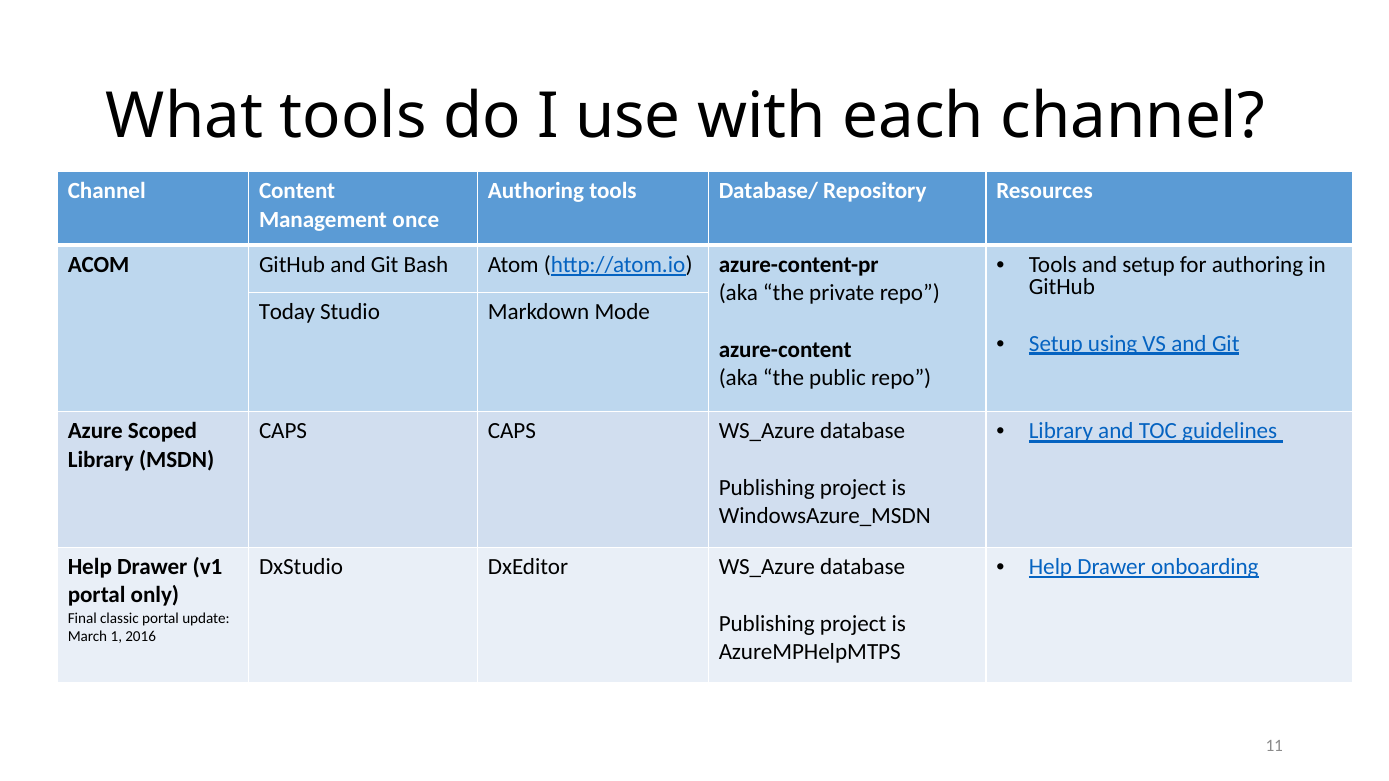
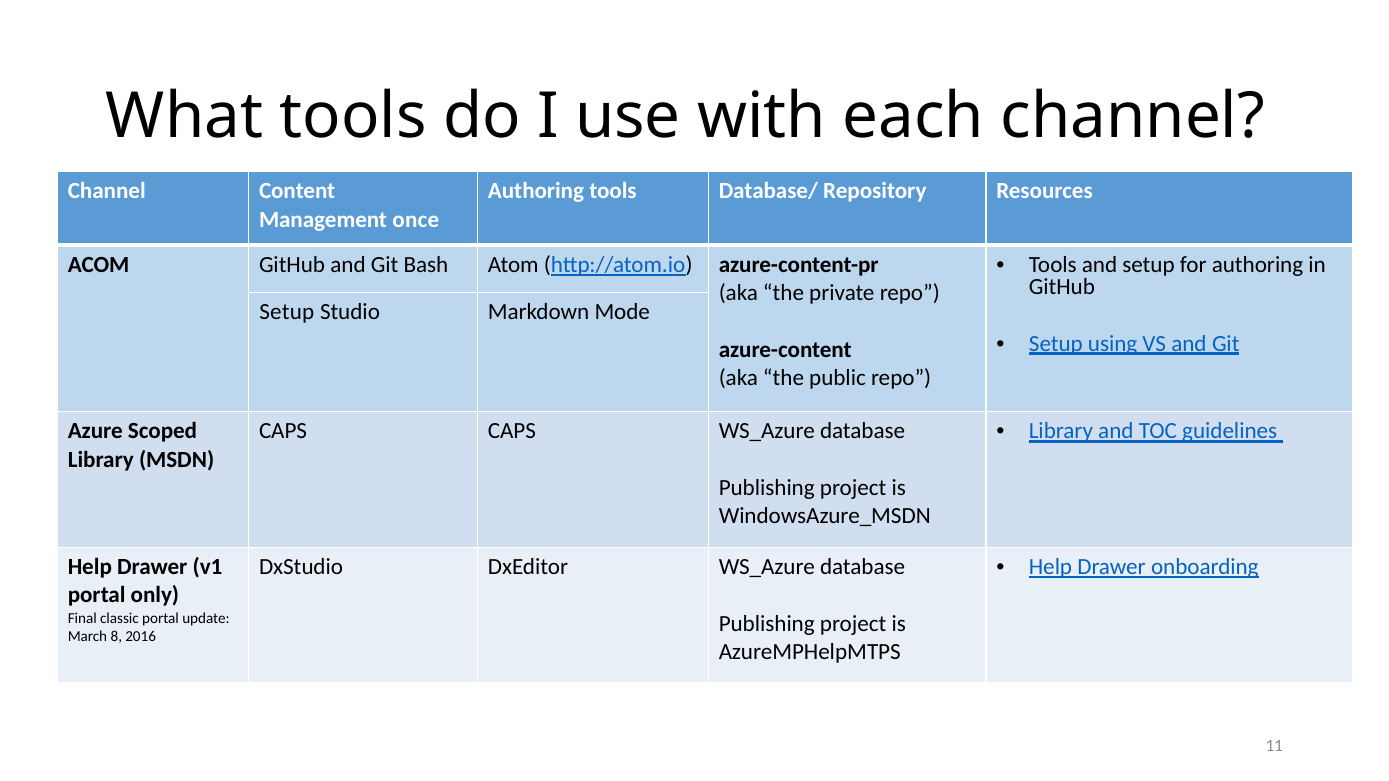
Today at (287, 312): Today -> Setup
1: 1 -> 8
